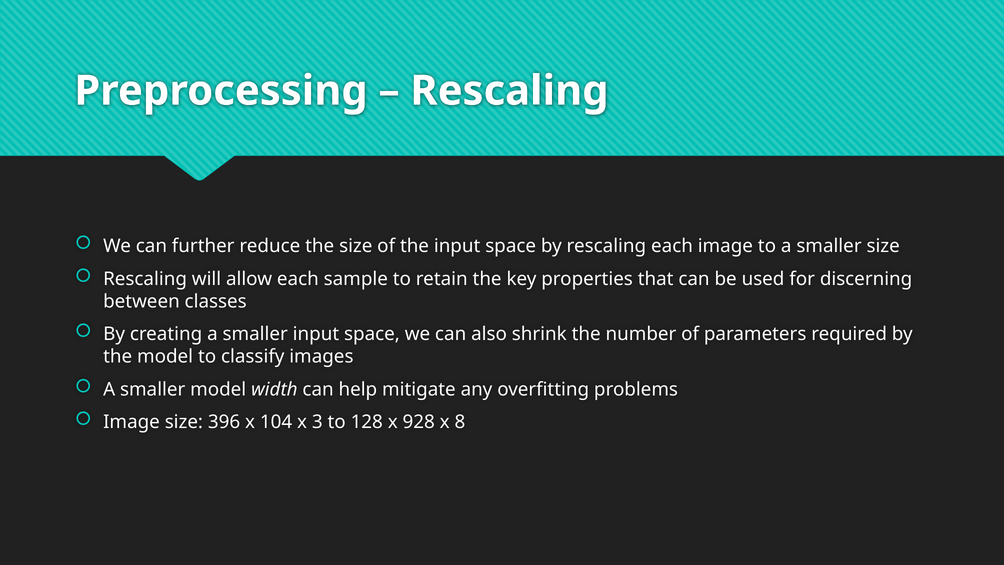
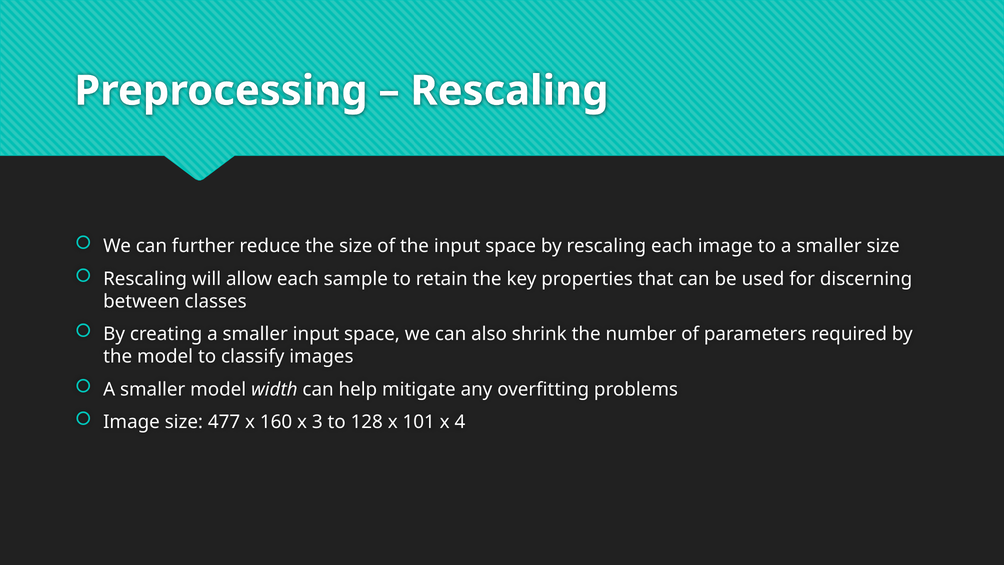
396: 396 -> 477
104: 104 -> 160
928: 928 -> 101
8: 8 -> 4
